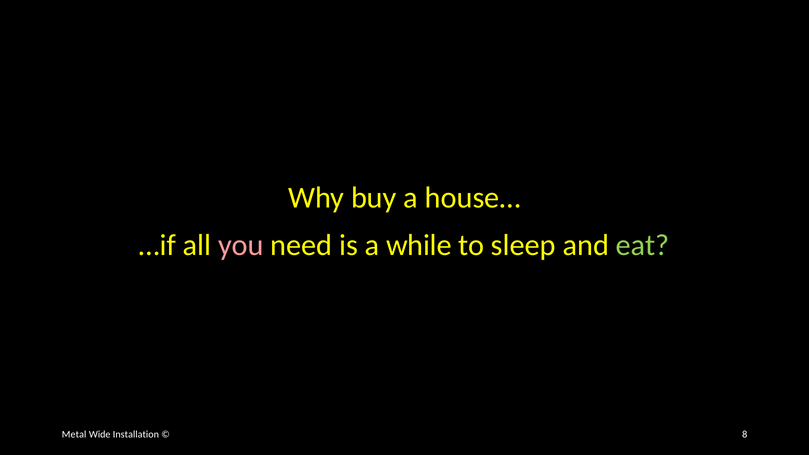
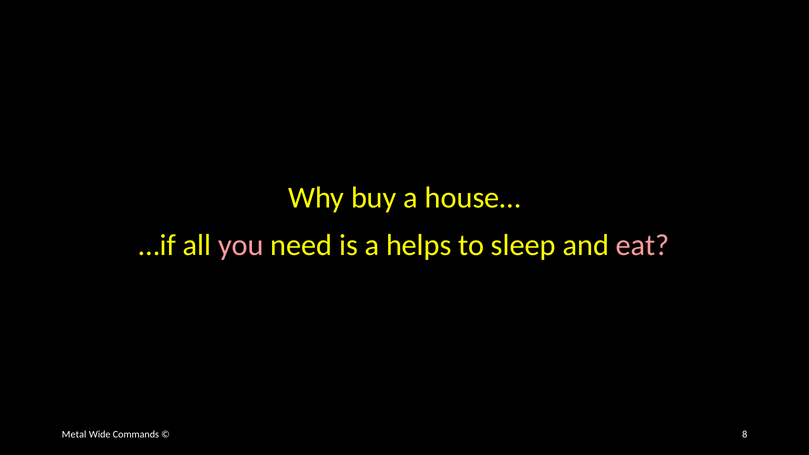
while: while -> helps
eat colour: light green -> pink
Installation: Installation -> Commands
